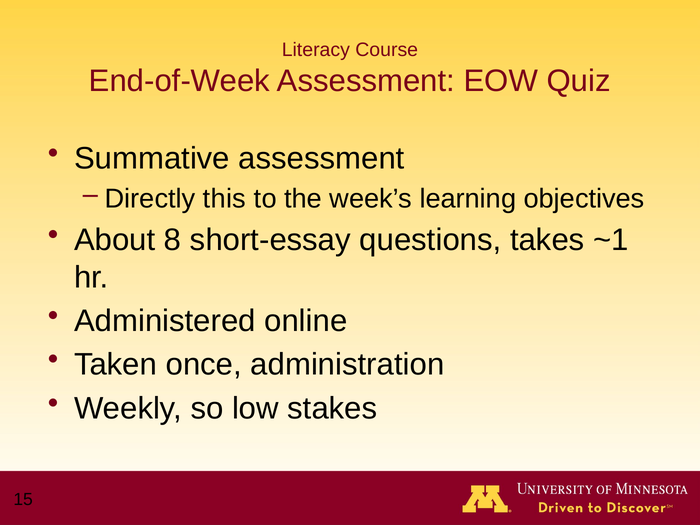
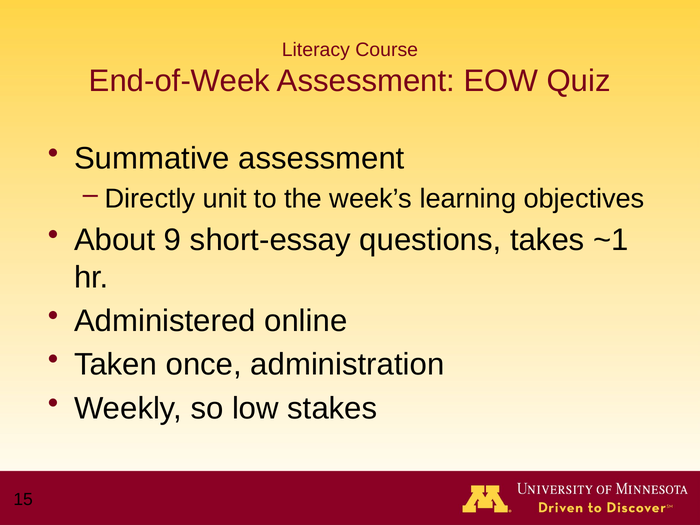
this: this -> unit
8: 8 -> 9
